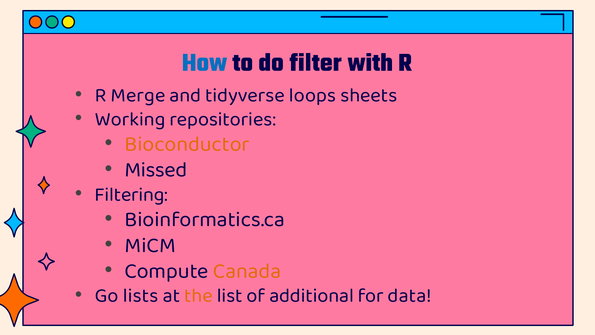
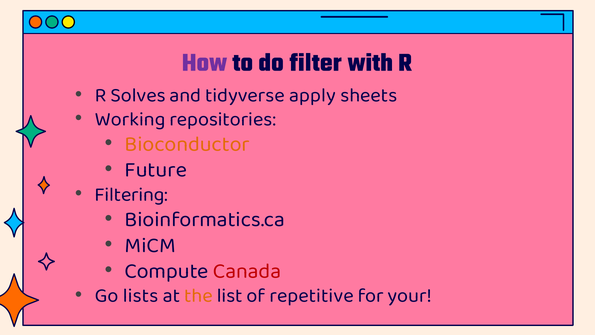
How colour: blue -> purple
Merge: Merge -> Solves
loops: loops -> apply
Missed: Missed -> Future
Canada colour: orange -> red
additional: additional -> repetitive
data: data -> your
